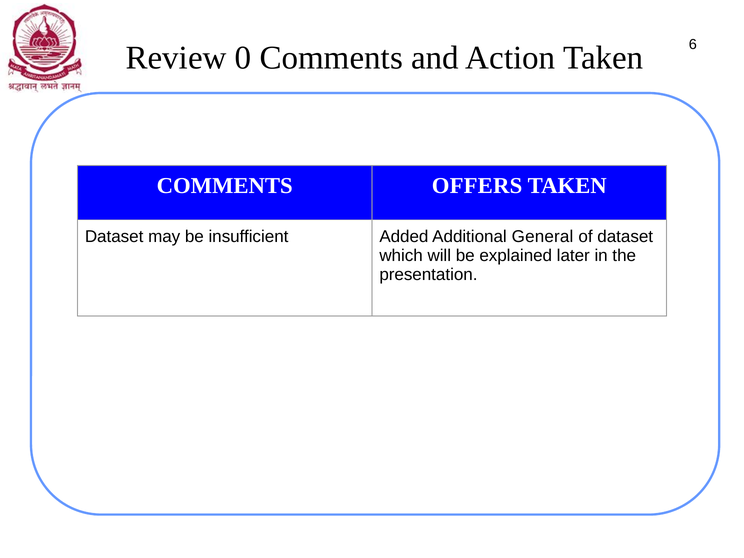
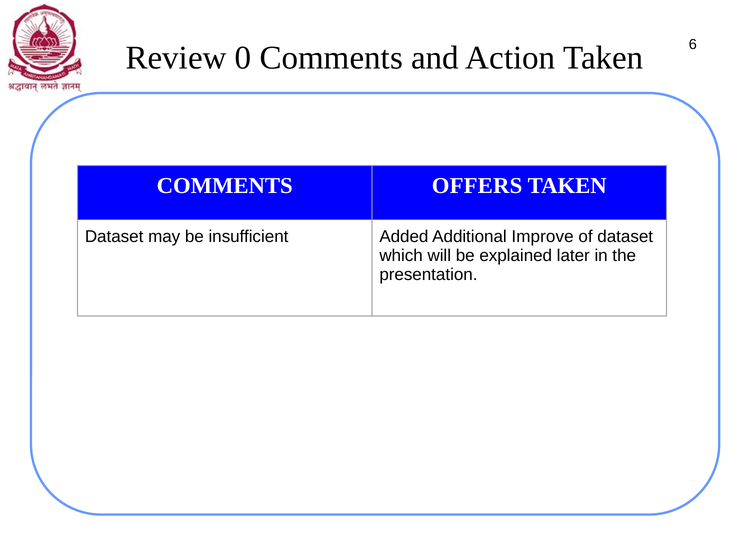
General: General -> Improve
